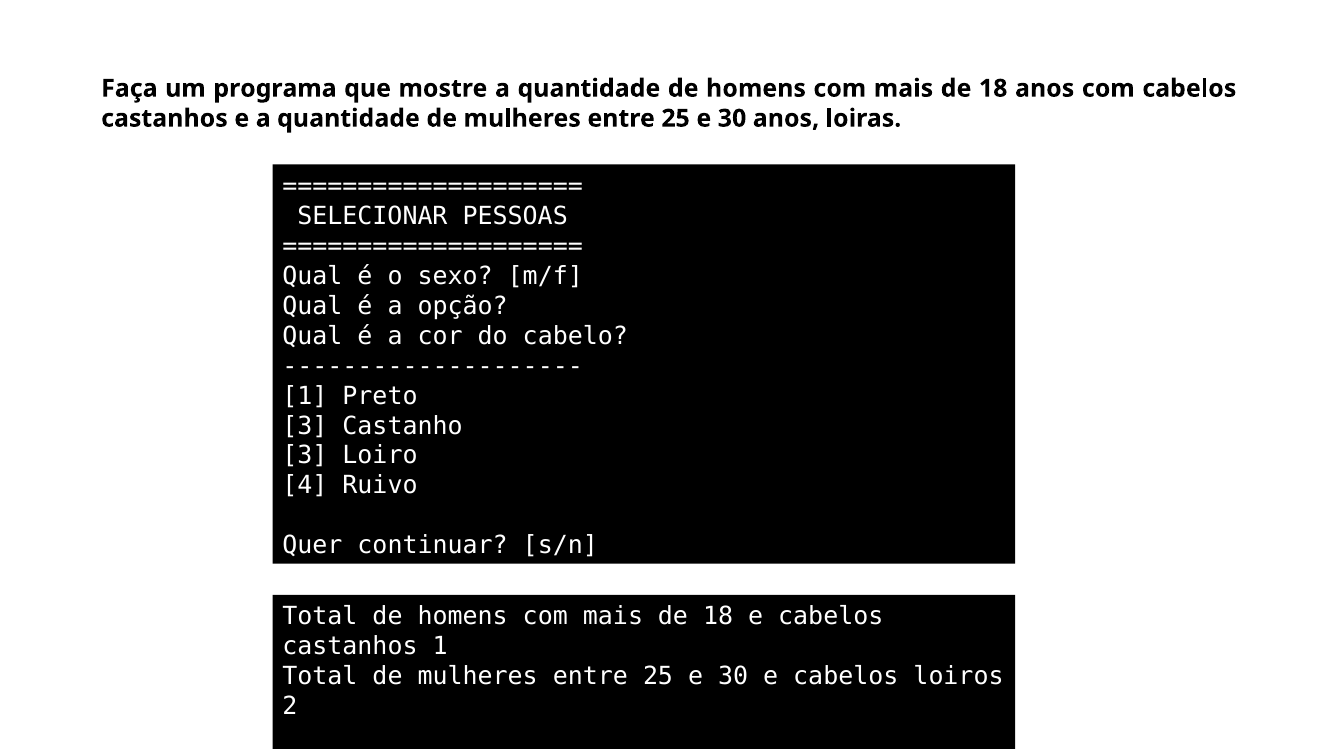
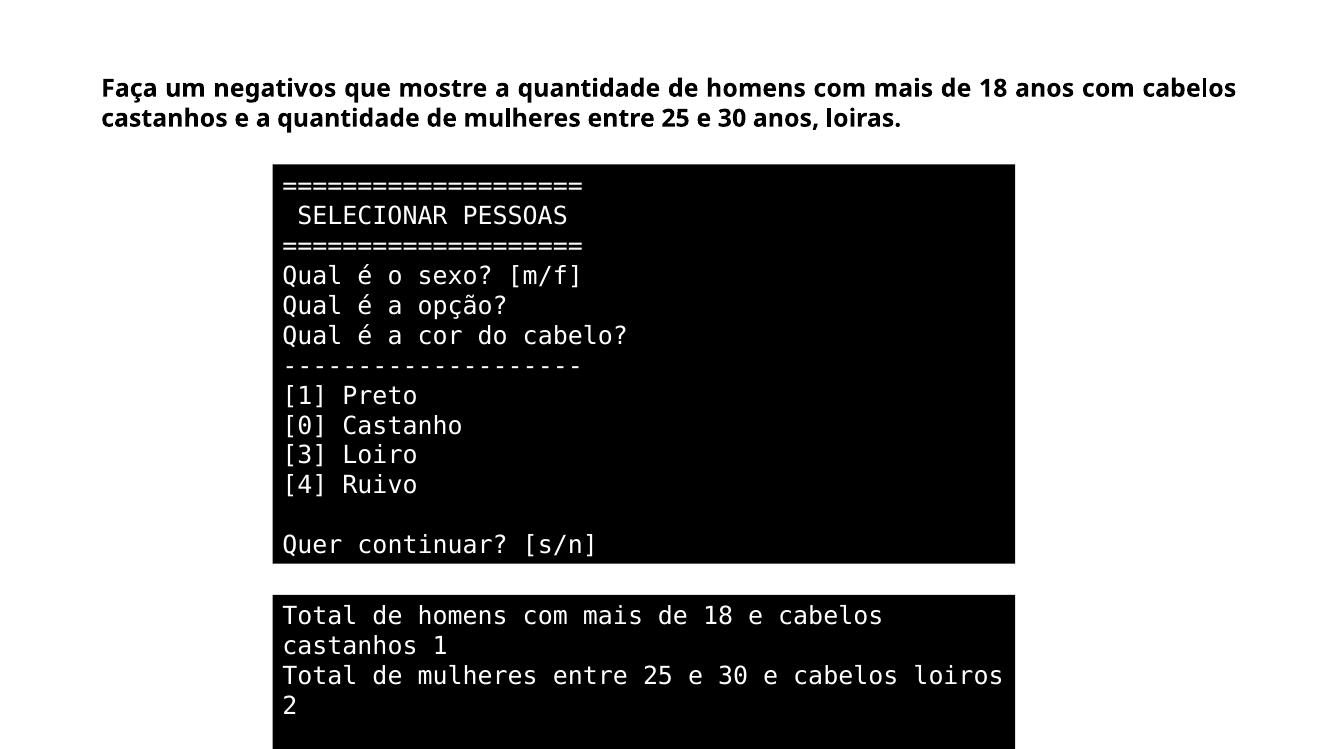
programa: programa -> negativos
3 at (305, 426): 3 -> 0
